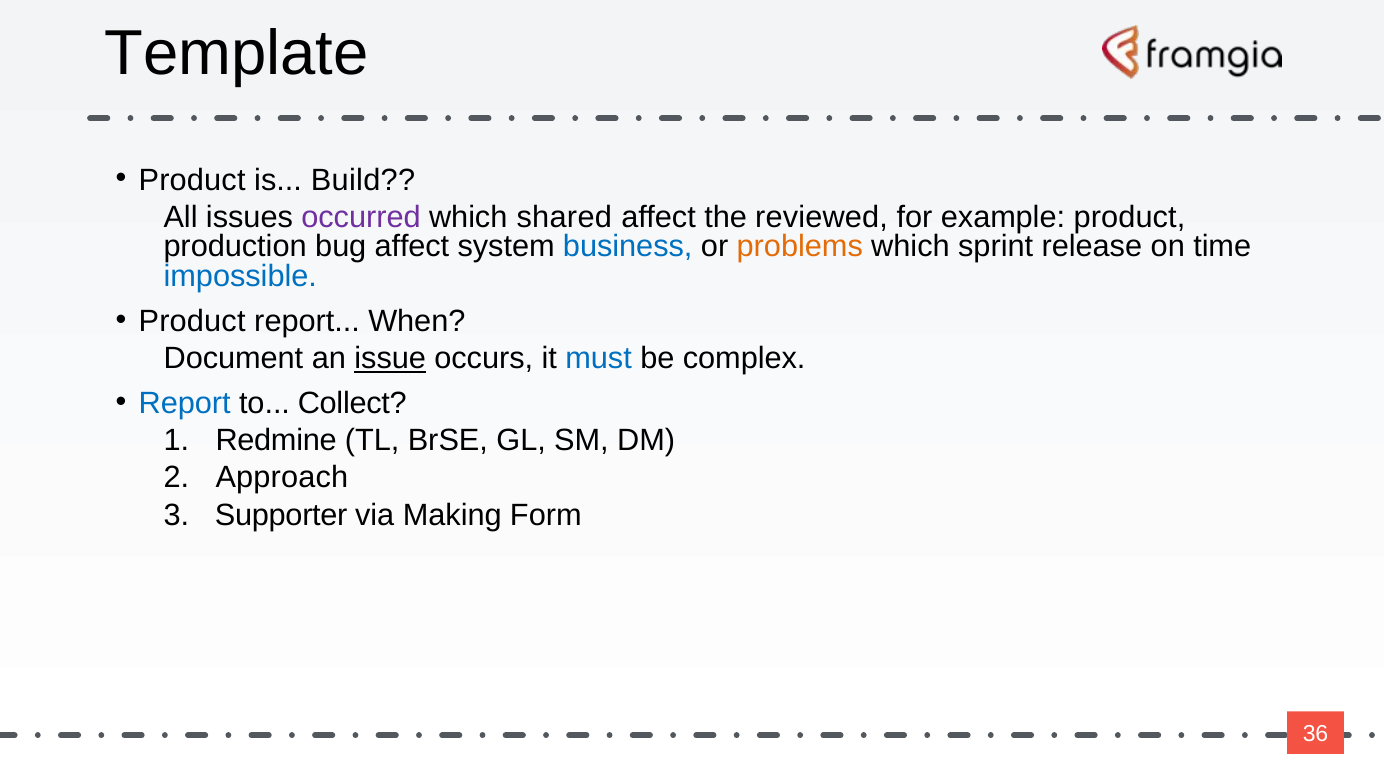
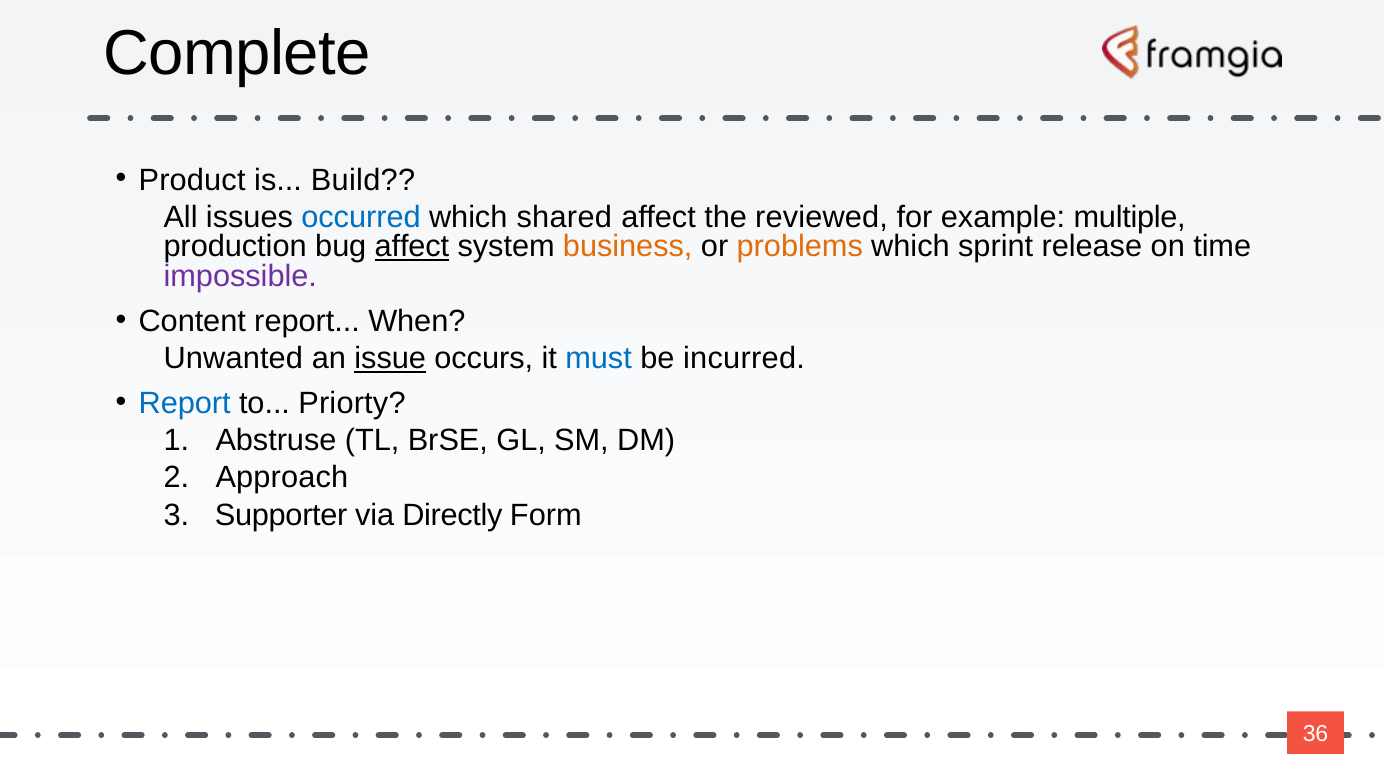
Template: Template -> Complete
occurred colour: purple -> blue
example product: product -> multiple
affect at (412, 246) underline: none -> present
business colour: blue -> orange
impossible colour: blue -> purple
Product at (192, 321): Product -> Content
Document: Document -> Unwanted
complex: complex -> incurred
Collect: Collect -> Priorty
Redmine: Redmine -> Abstruse
Making: Making -> Directly
